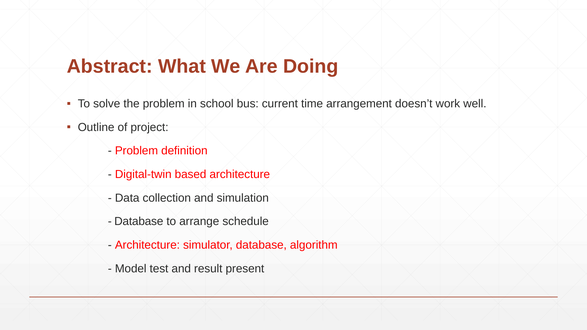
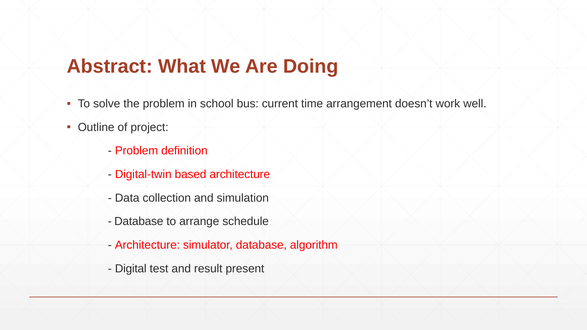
Model: Model -> Digital
